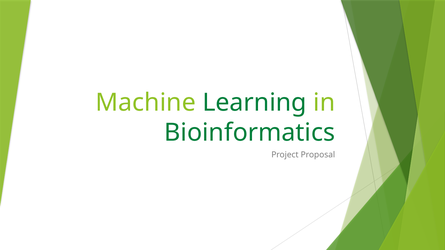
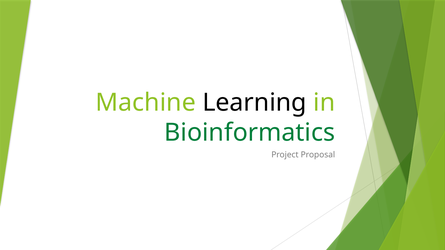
Learning colour: green -> black
